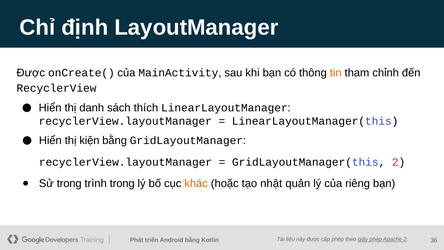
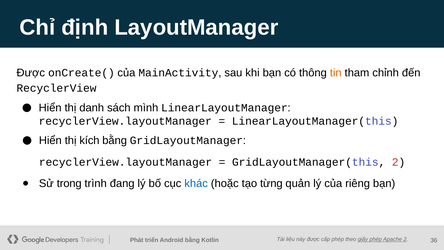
thích: thích -> mình
kiện: kiện -> kích
trình trong: trong -> đang
khác colour: orange -> blue
nhật: nhật -> từng
